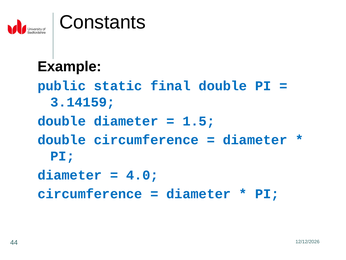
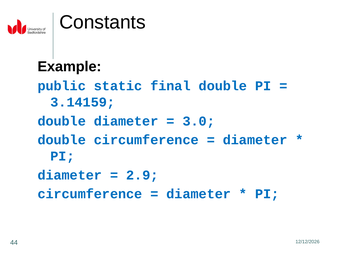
1.5: 1.5 -> 3.0
4.0: 4.0 -> 2.9
